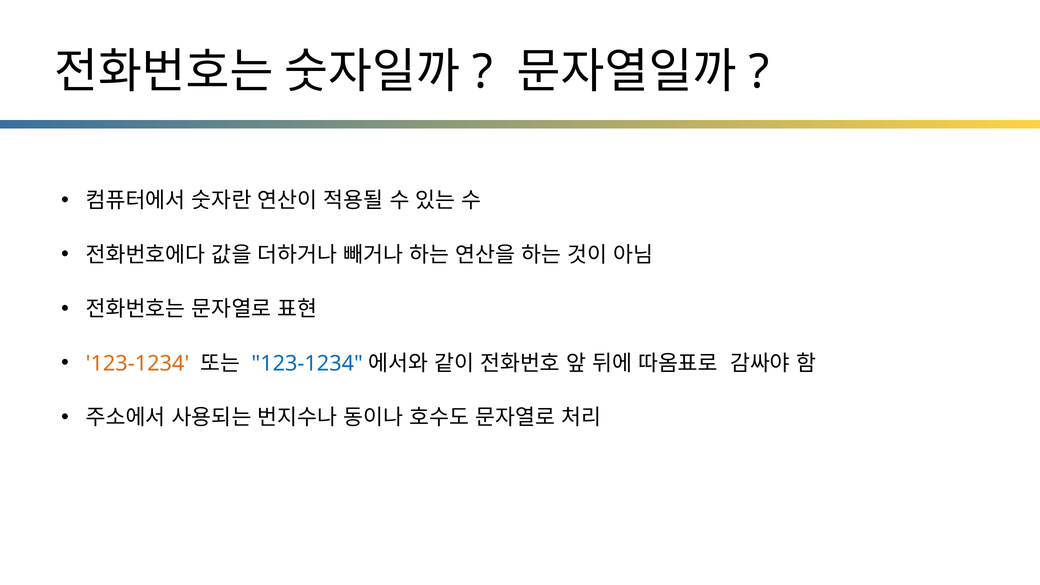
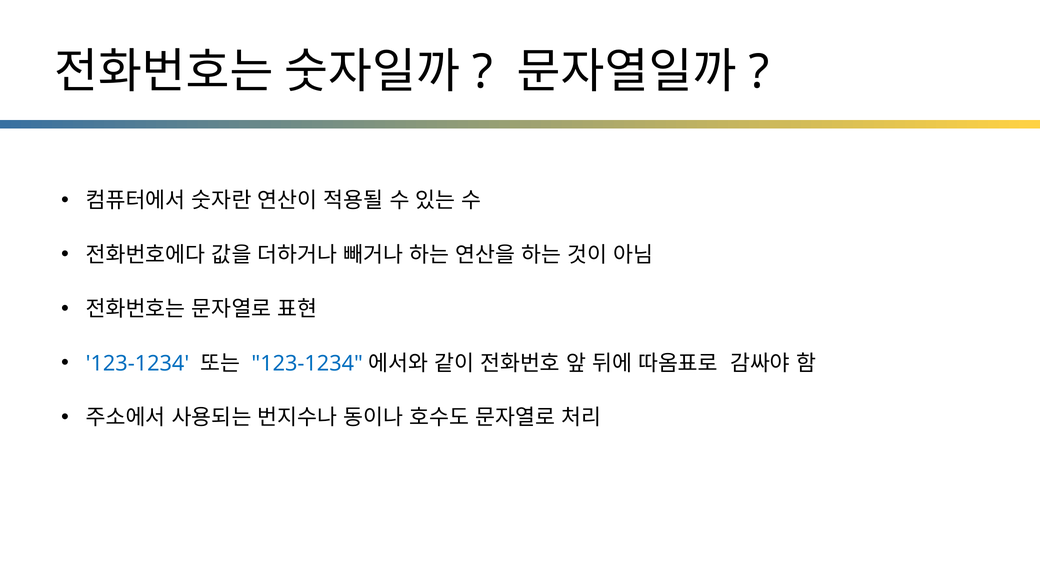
123-1234 at (137, 364) colour: orange -> blue
